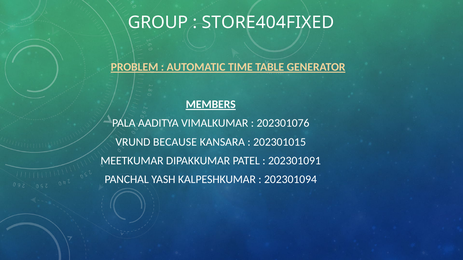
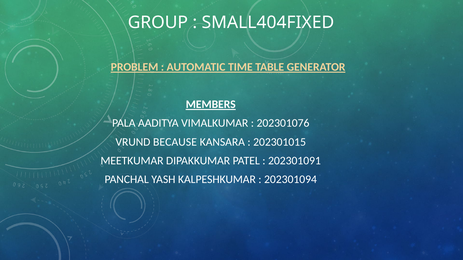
STORE404FIXED: STORE404FIXED -> SMALL404FIXED
